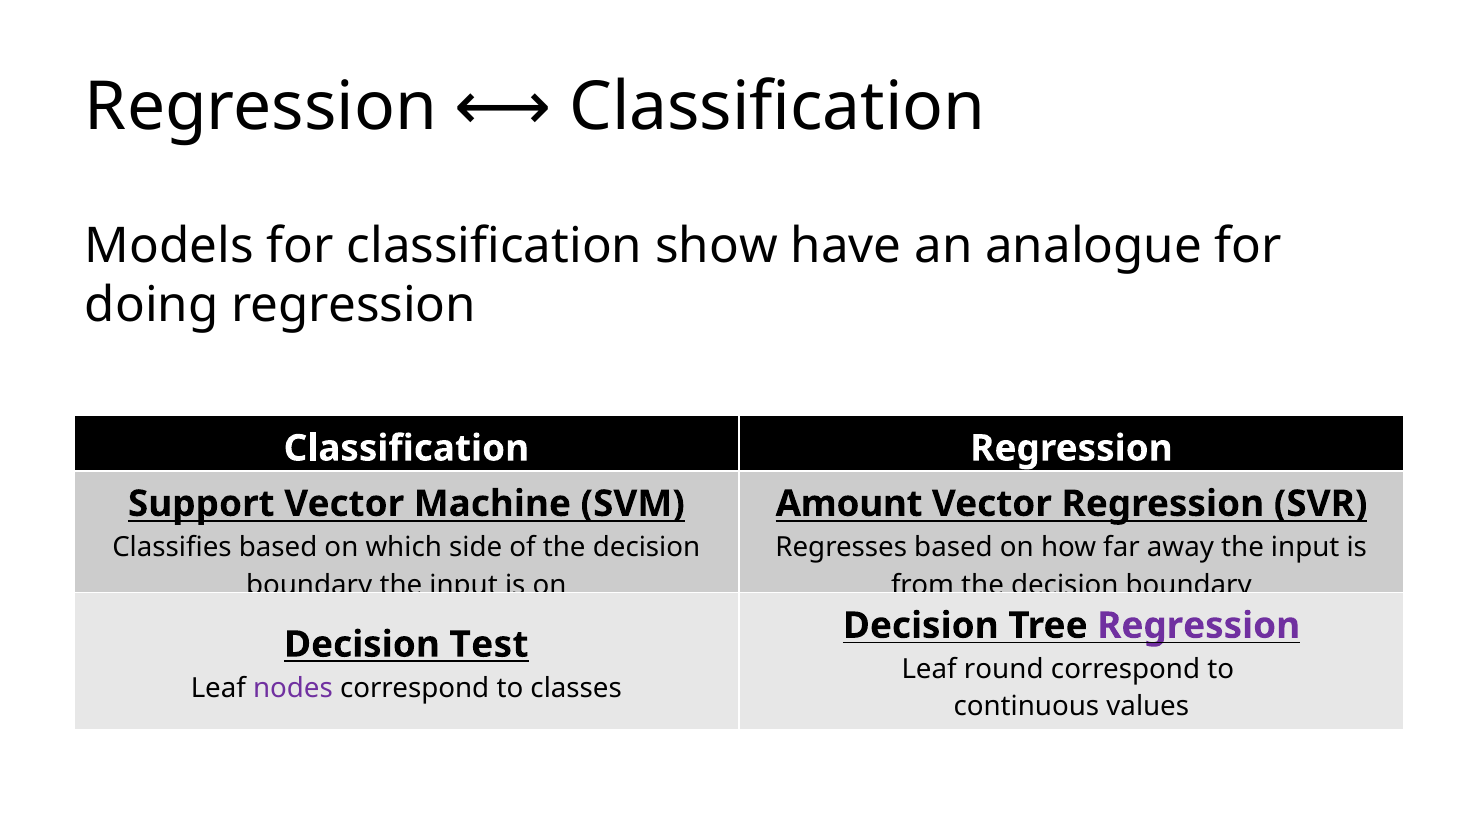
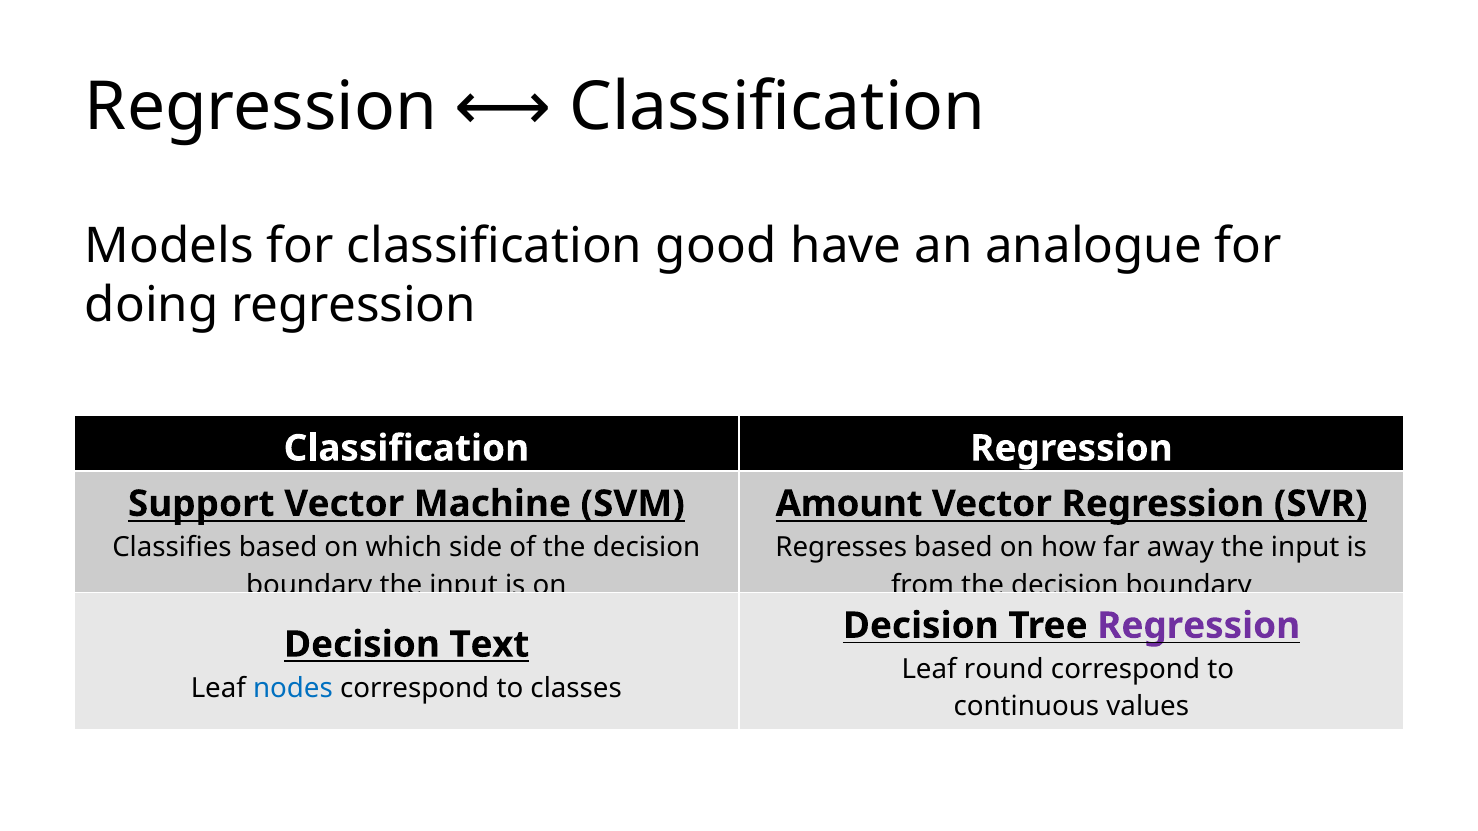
show: show -> good
Test: Test -> Text
nodes colour: purple -> blue
